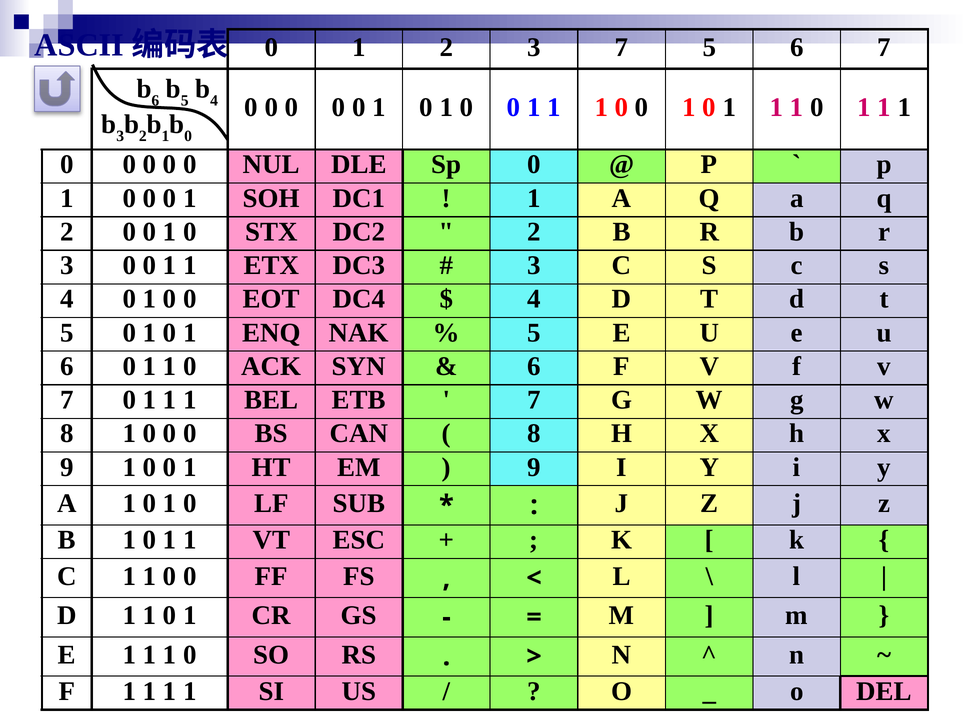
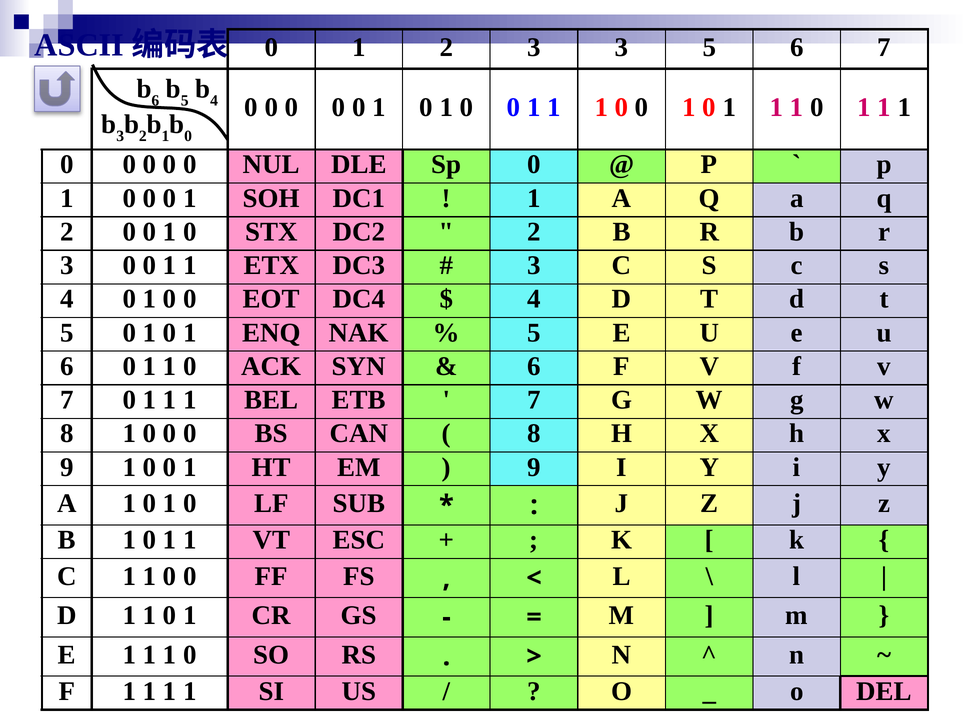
3 7: 7 -> 3
